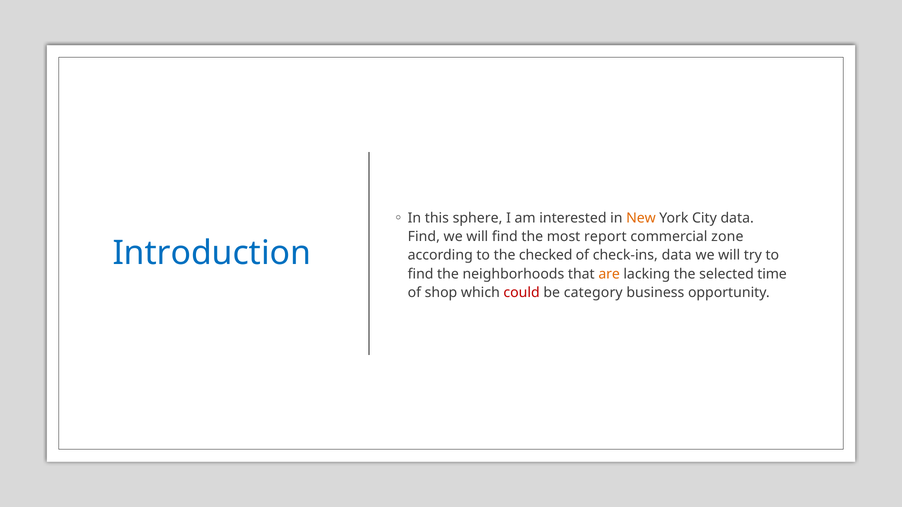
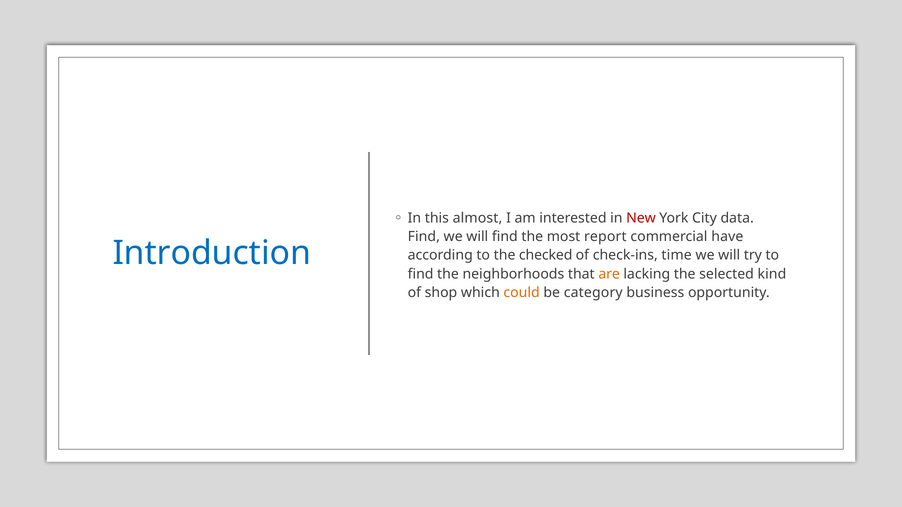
sphere: sphere -> almost
New colour: orange -> red
zone: zone -> have
check-ins data: data -> time
time: time -> kind
could colour: red -> orange
